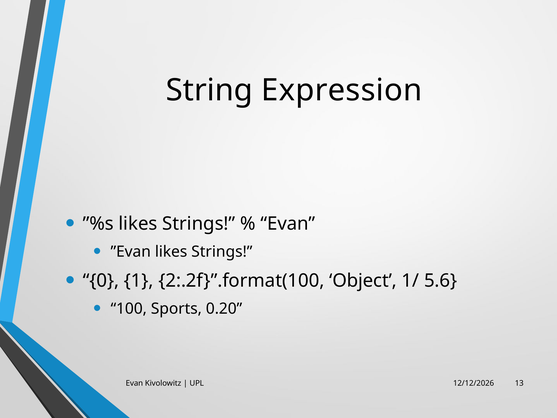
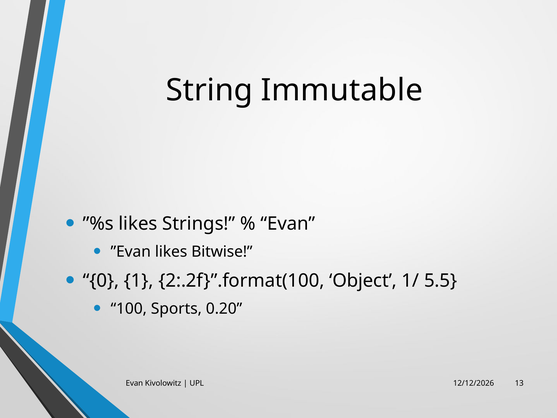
Expression: Expression -> Immutable
”Evan likes Strings: Strings -> Bitwise
5.6: 5.6 -> 5.5
